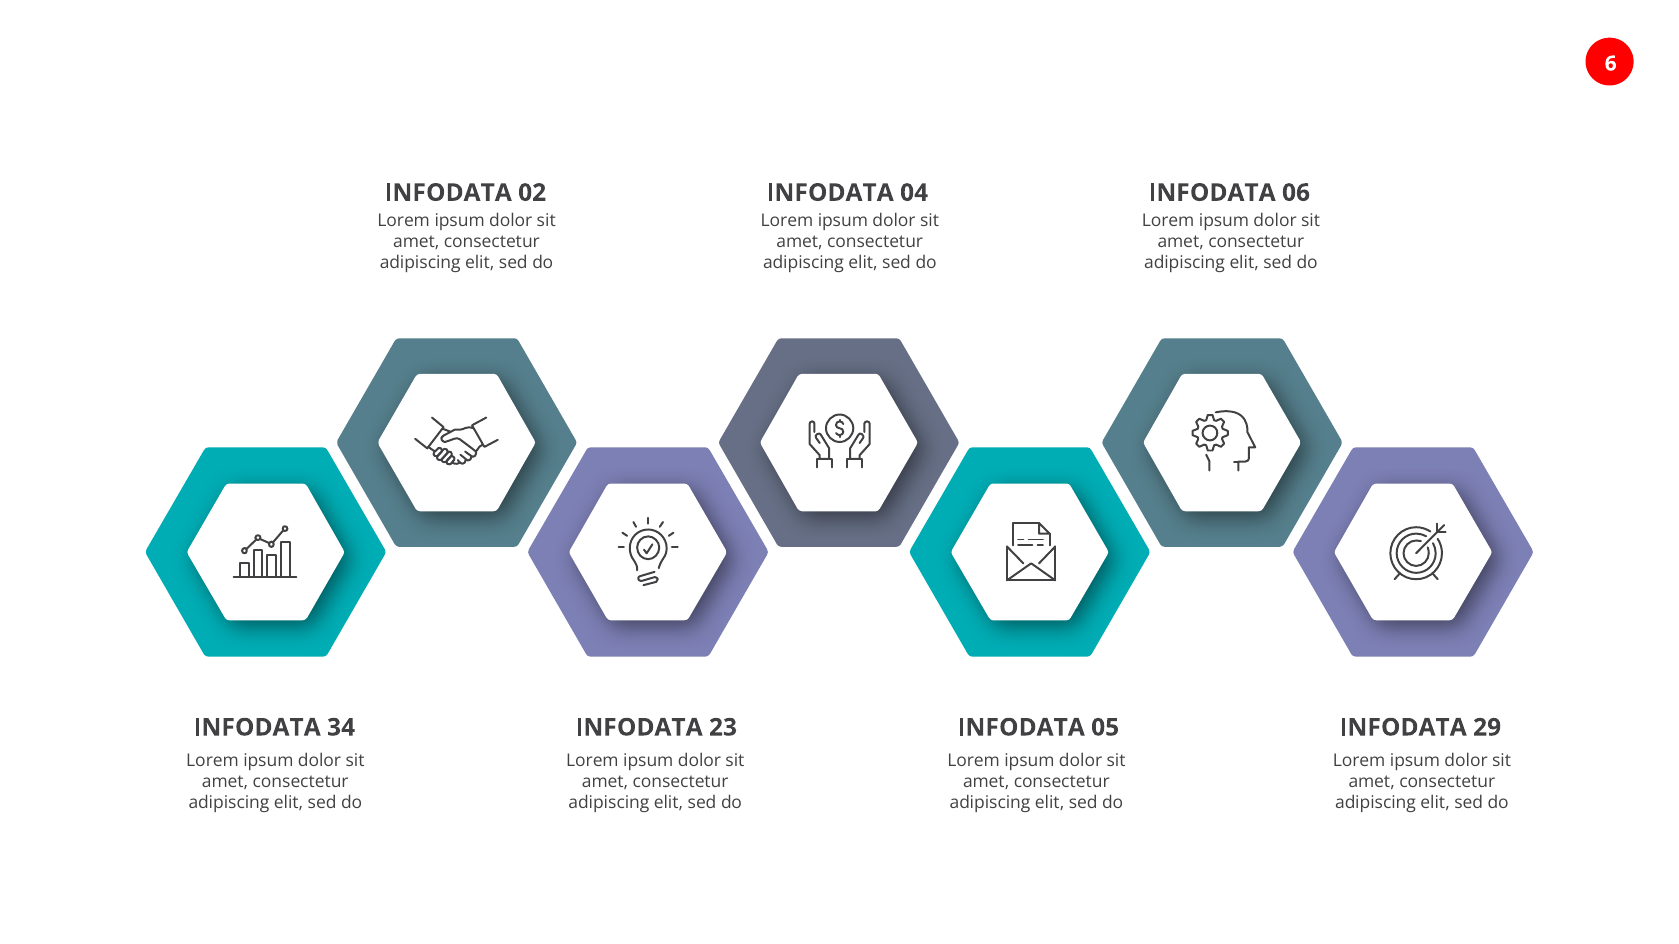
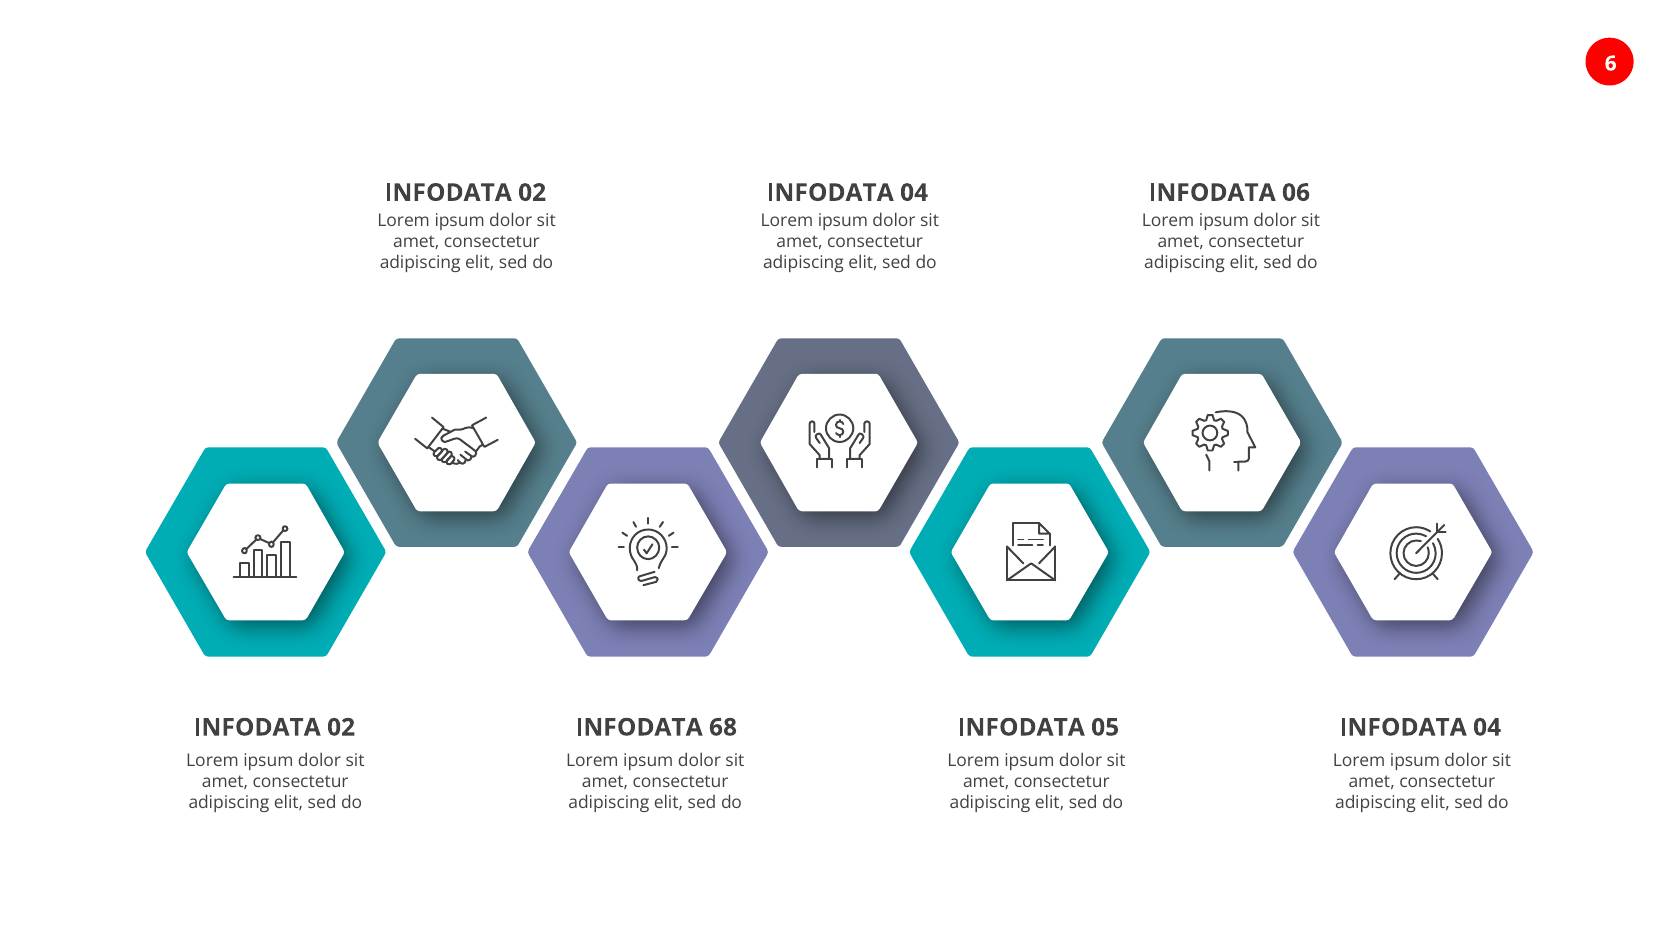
34 at (341, 728): 34 -> 02
23: 23 -> 68
05 INFODATA 29: 29 -> 04
